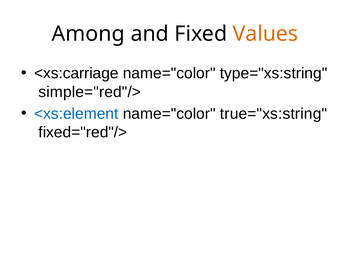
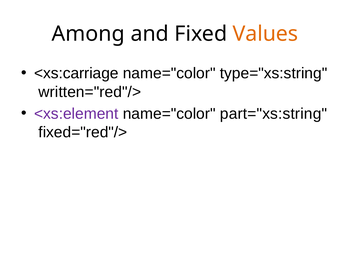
simple="red"/>: simple="red"/> -> written="red"/>
<xs:element colour: blue -> purple
true="xs:string: true="xs:string -> part="xs:string
